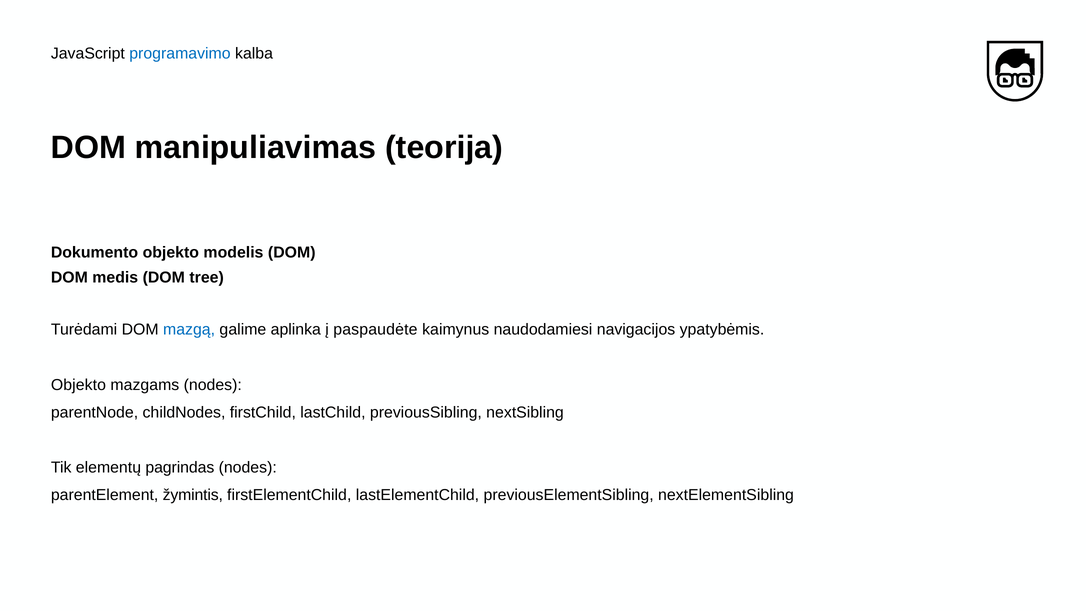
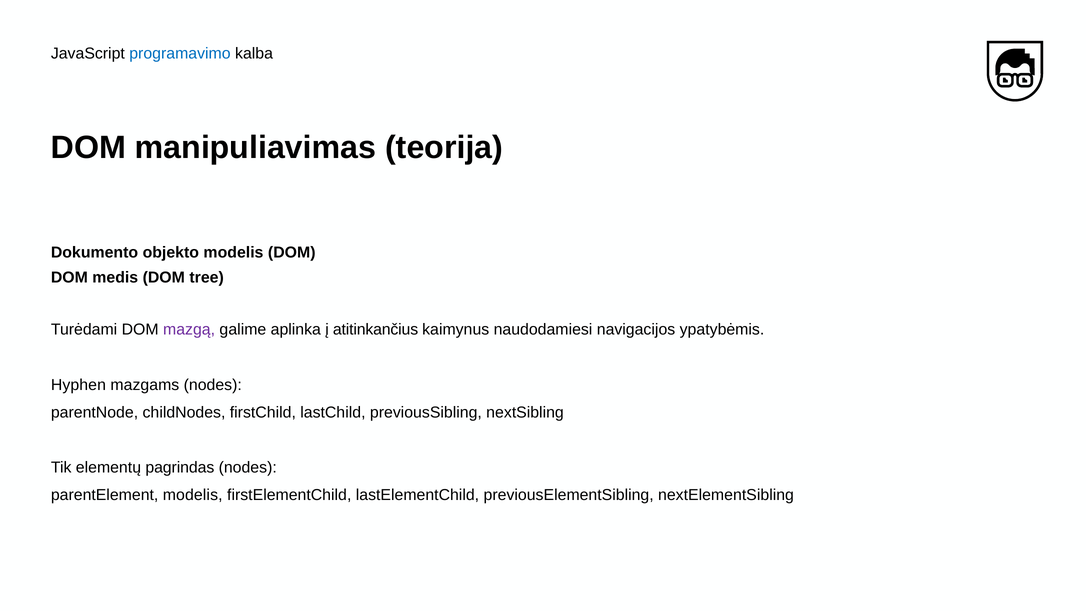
mazgą colour: blue -> purple
paspaudėte: paspaudėte -> atitinkančius
Objekto: Objekto -> Hyphen
žymintis: žymintis -> modelis
